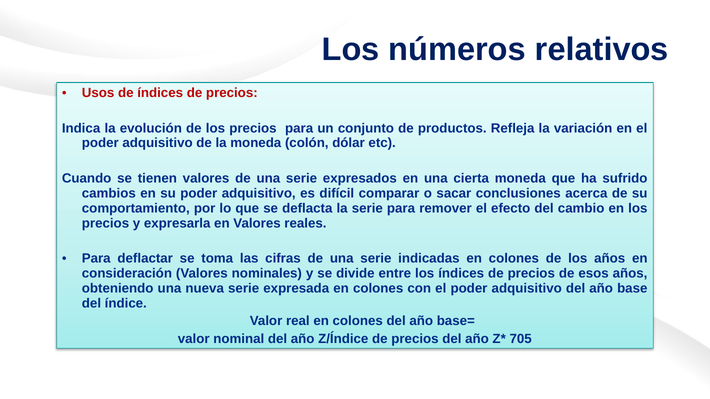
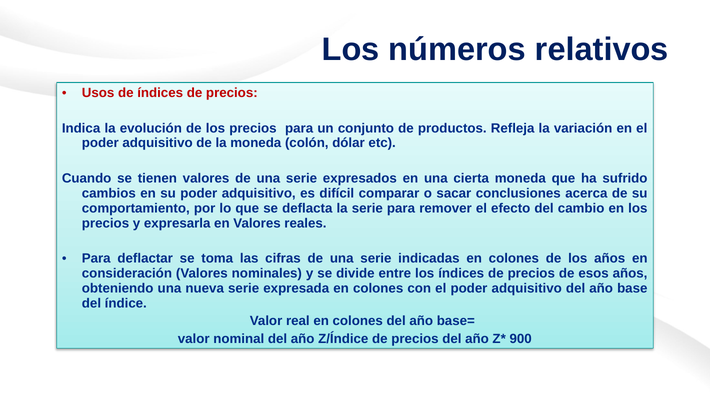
705: 705 -> 900
